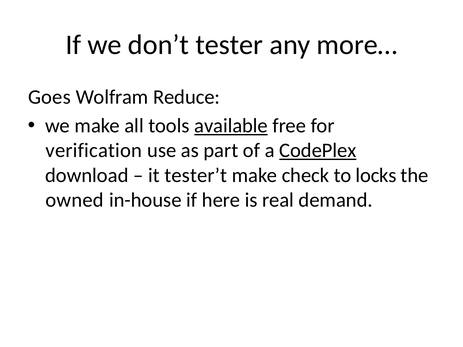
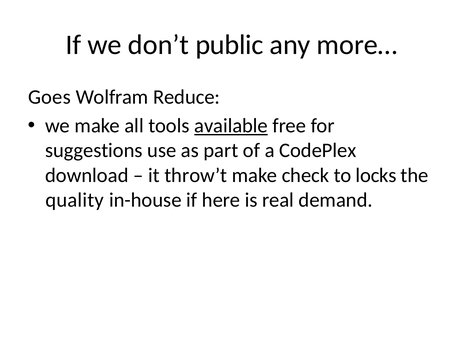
tester: tester -> public
verification: verification -> suggestions
CodePlex underline: present -> none
tester’t: tester’t -> throw’t
owned: owned -> quality
